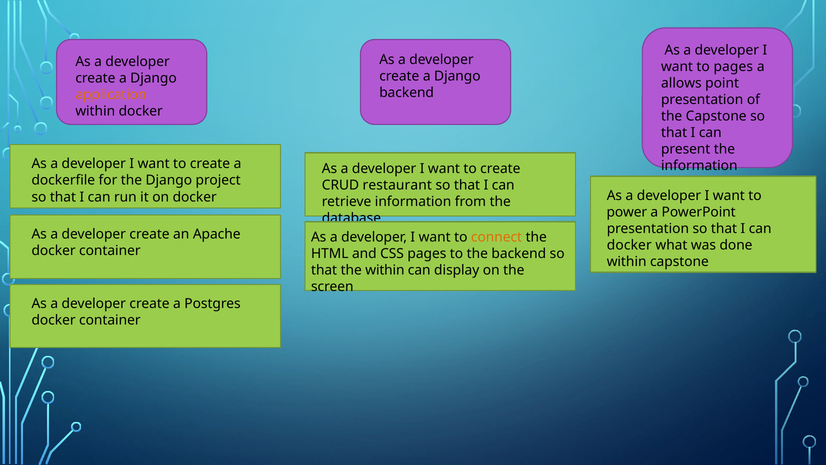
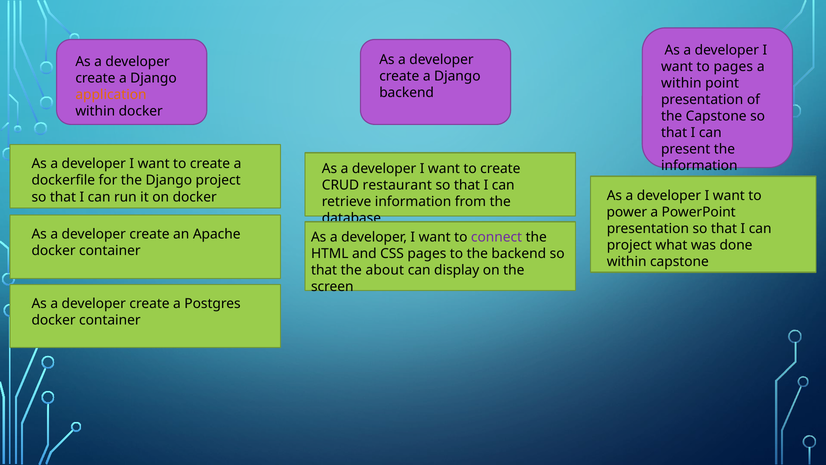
allows at (681, 83): allows -> within
connect colour: orange -> purple
docker at (629, 245): docker -> project
the within: within -> about
